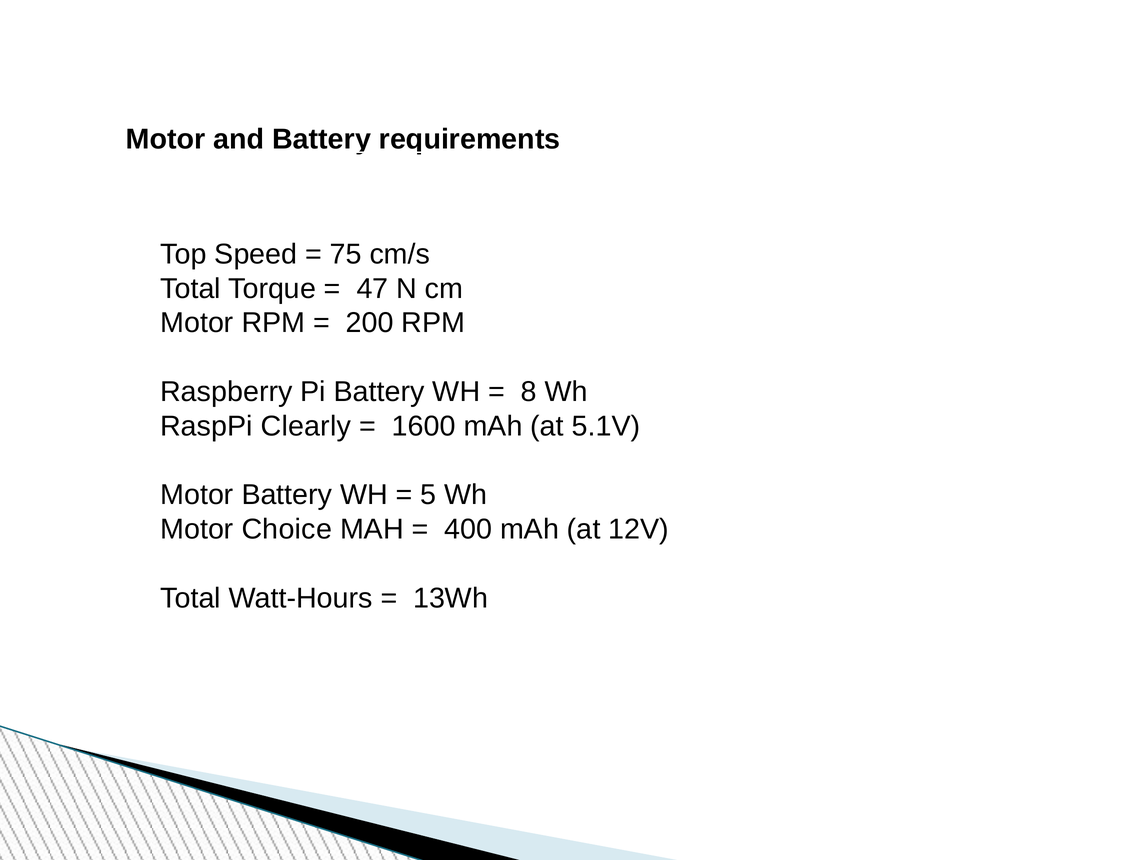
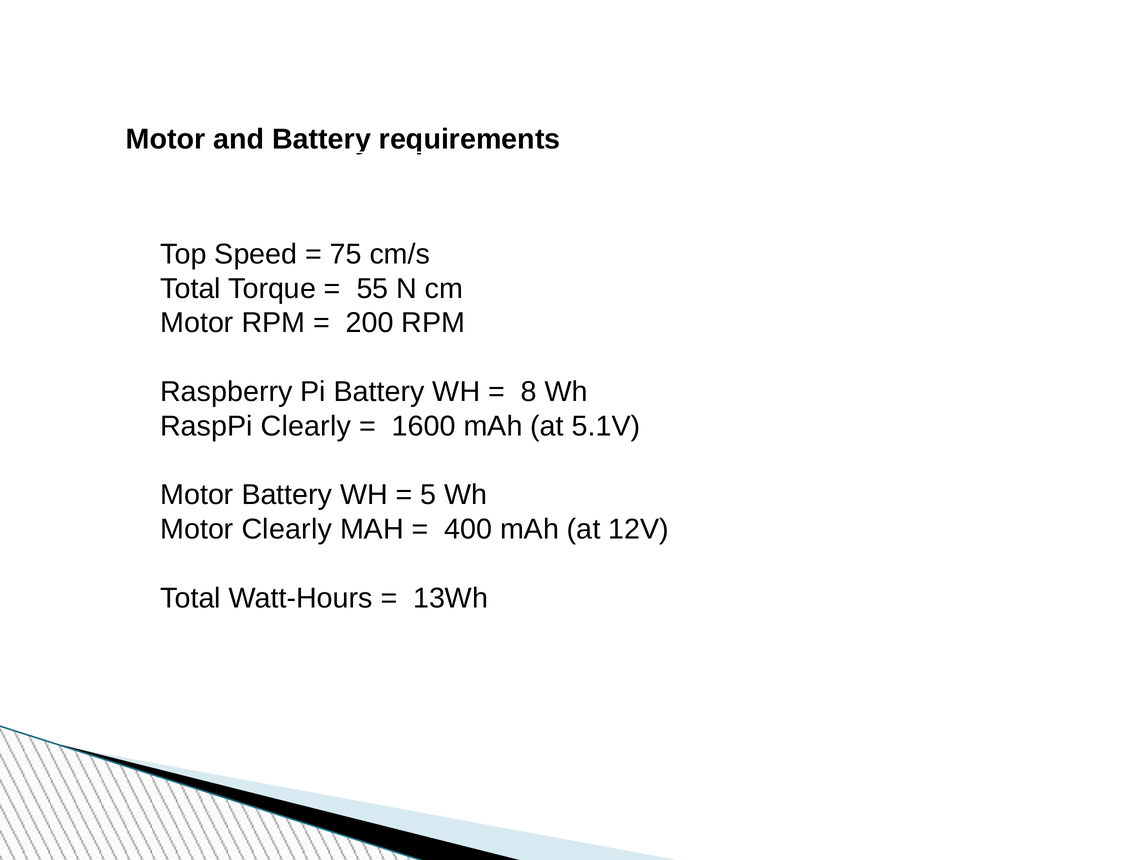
47: 47 -> 55
Motor Choice: Choice -> Clearly
